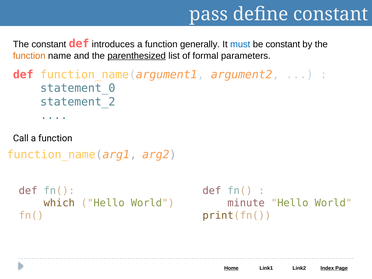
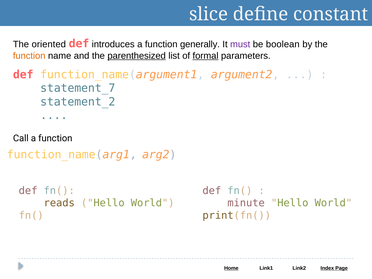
pass: pass -> slice
The constant: constant -> oriented
must colour: blue -> purple
be constant: constant -> boolean
formal underline: none -> present
statement_0: statement_0 -> statement_7
which: which -> reads
